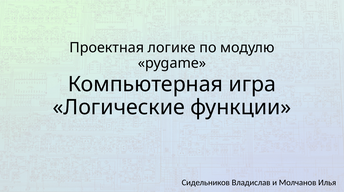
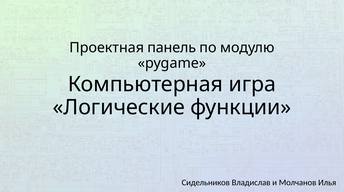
логике: логике -> панель
